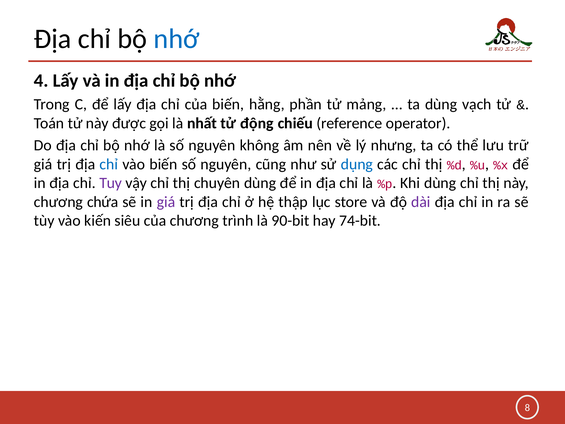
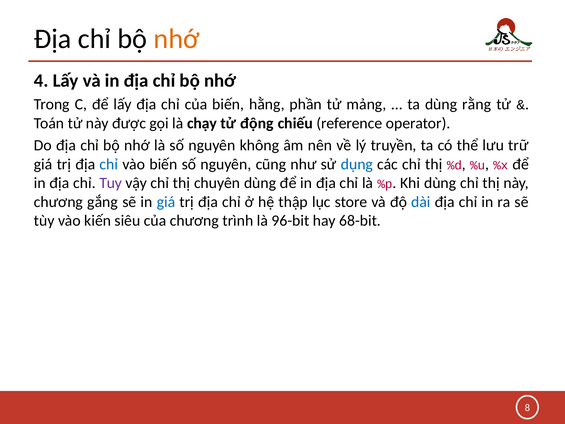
nhớ at (177, 39) colour: blue -> orange
vạch: vạch -> rằng
nhất: nhất -> chạy
nhưng: nhưng -> truyền
chứa: chứa -> gắng
giá at (166, 202) colour: purple -> blue
dài colour: purple -> blue
90-bit: 90-bit -> 96-bit
74-bit: 74-bit -> 68-bit
